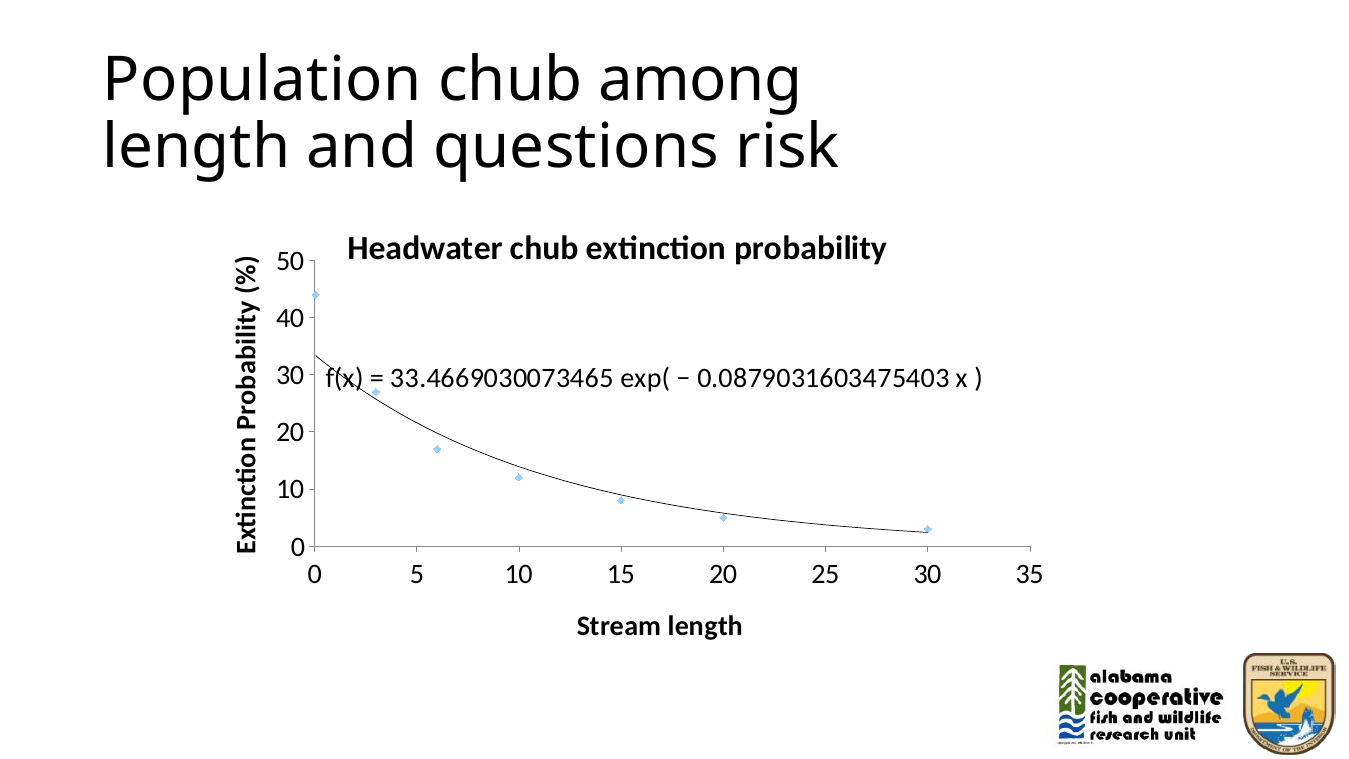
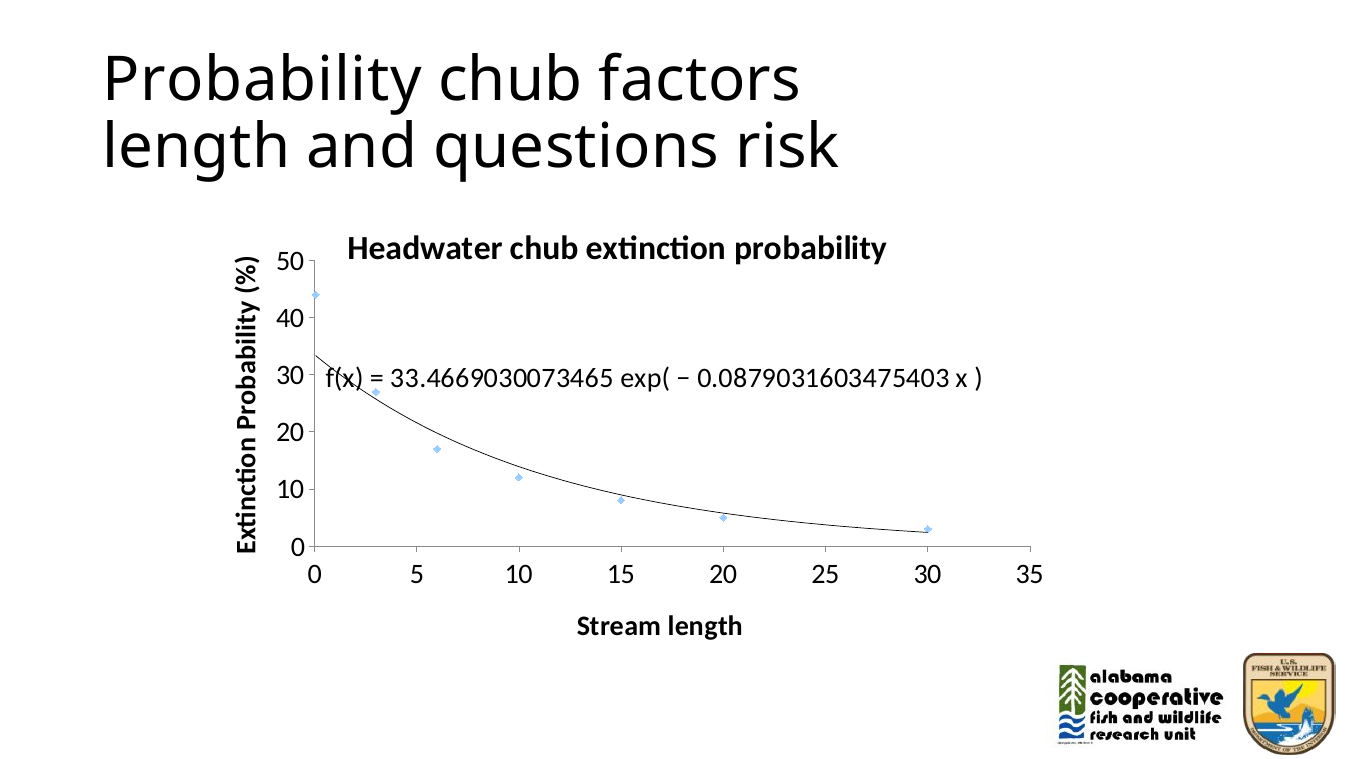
Population at (262, 80): Population -> Probability
among: among -> factors
